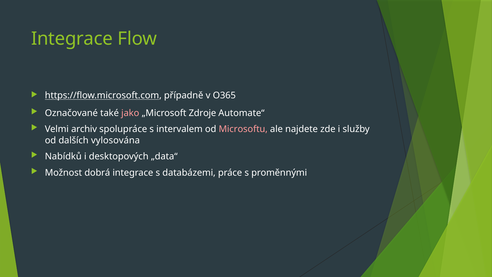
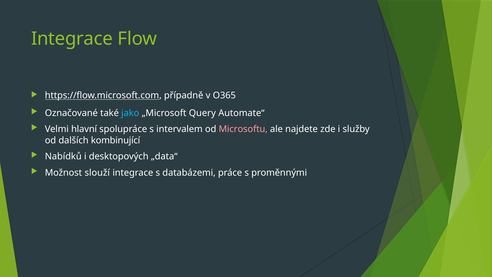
jako colour: pink -> light blue
Zdroje: Zdroje -> Query
archiv: archiv -> hlavní
vylosována: vylosována -> kombinující
dobrá: dobrá -> slouží
